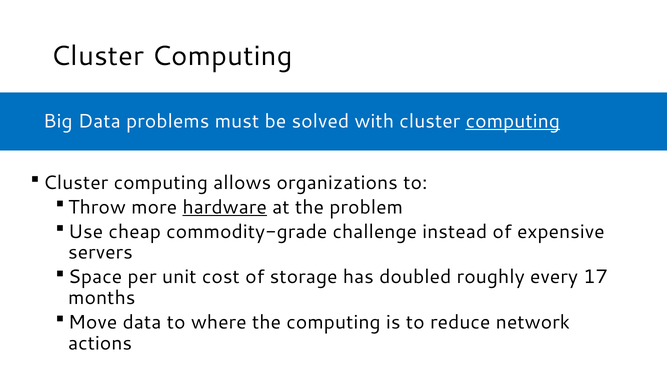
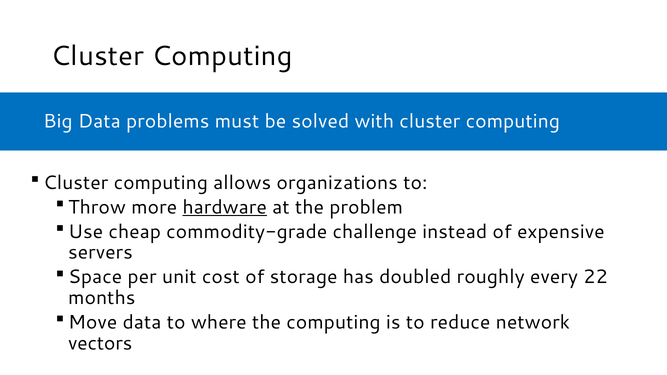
computing at (513, 121) underline: present -> none
17: 17 -> 22
actions: actions -> vectors
